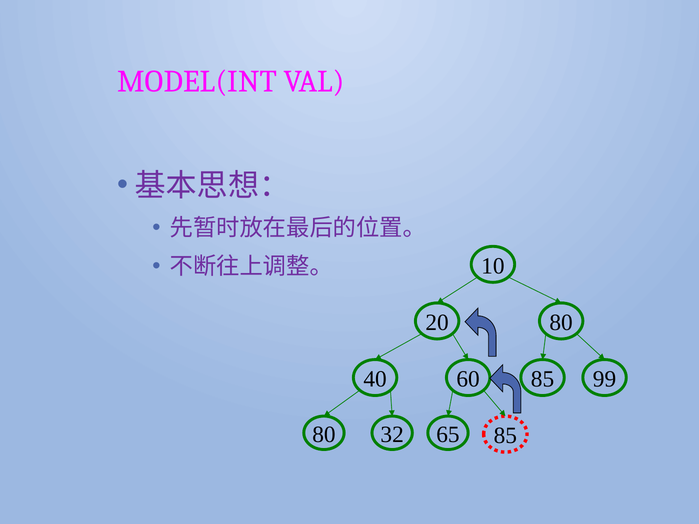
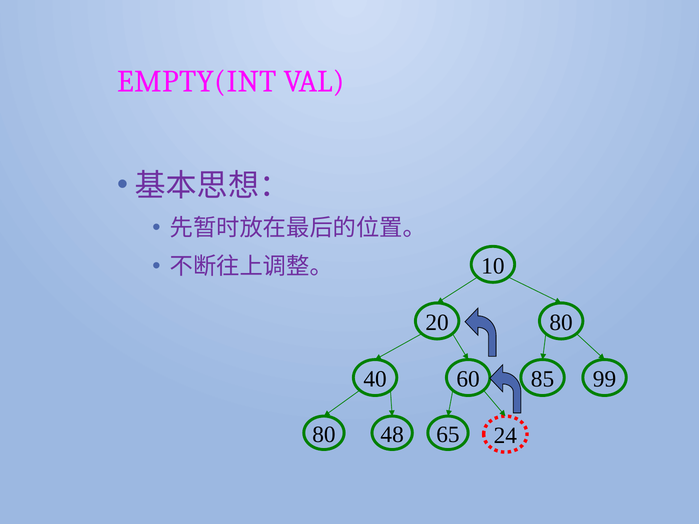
MODEL(INT: MODEL(INT -> EMPTY(INT
32: 32 -> 48
65 85: 85 -> 24
